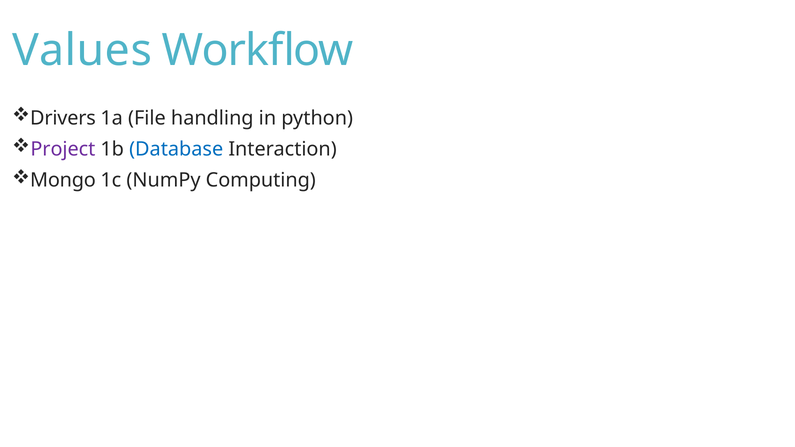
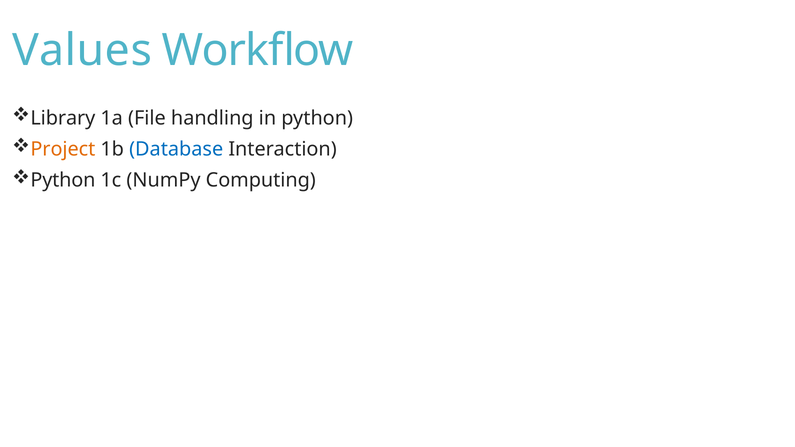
Drivers: Drivers -> Library
Project colour: purple -> orange
Mongo at (63, 180): Mongo -> Python
